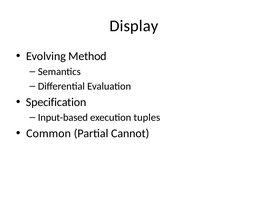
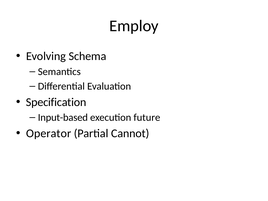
Display: Display -> Employ
Method: Method -> Schema
tuples: tuples -> future
Common: Common -> Operator
